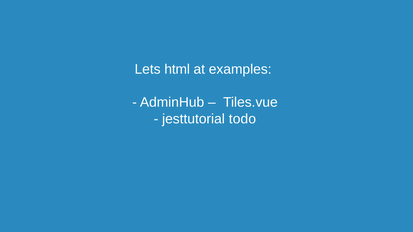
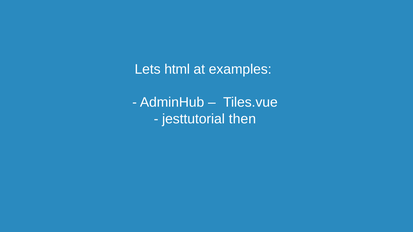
todo: todo -> then
